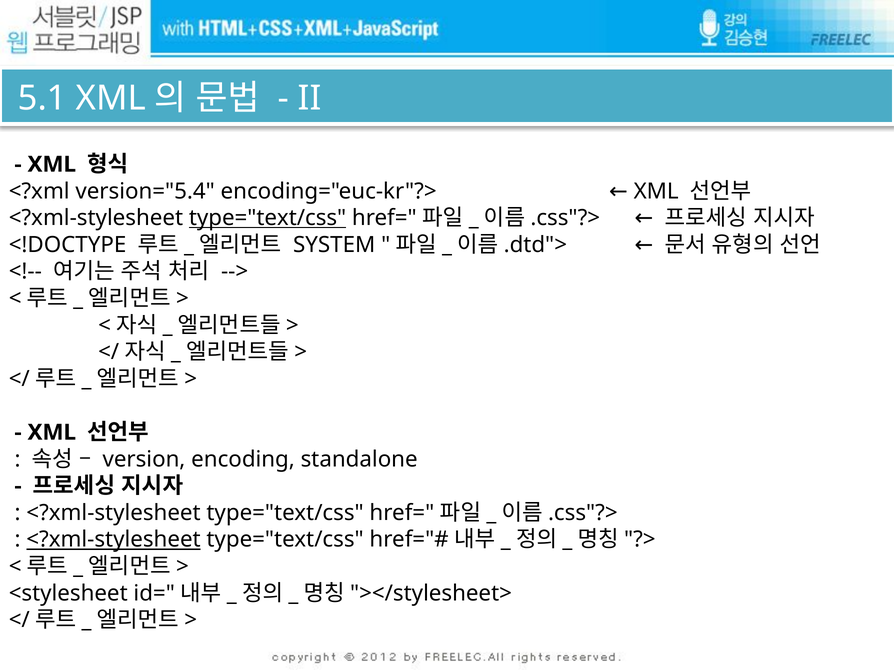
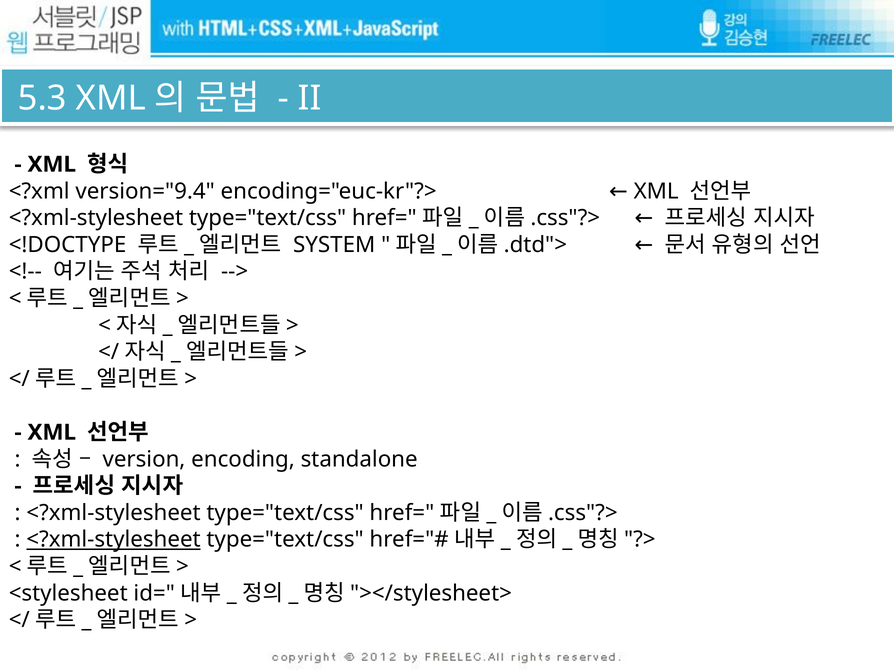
5.1: 5.1 -> 5.3
version="5.4: version="5.4 -> version="9.4
type="text/css at (268, 218) underline: present -> none
